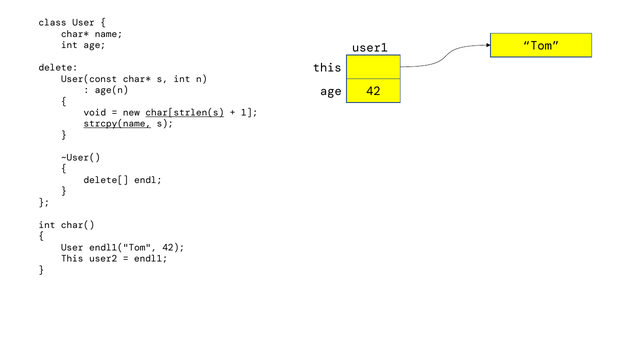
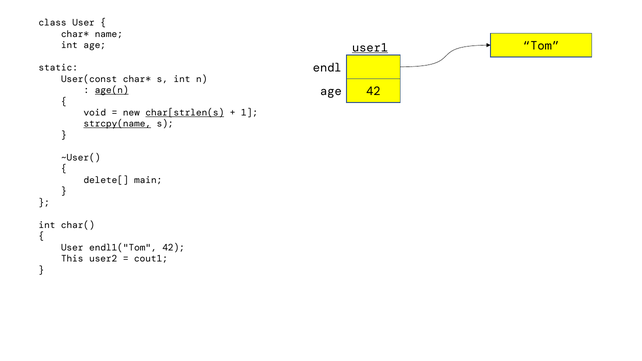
user1 underline: none -> present
this at (327, 68): this -> endl
delete: delete -> static
age(n underline: none -> present
endl: endl -> main
endl1: endl1 -> cout1
